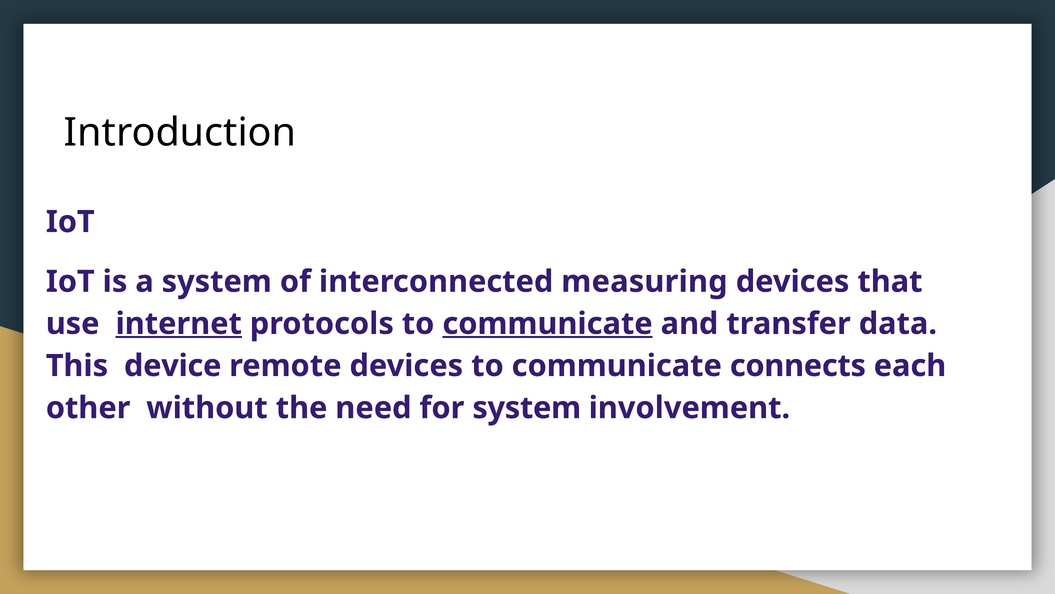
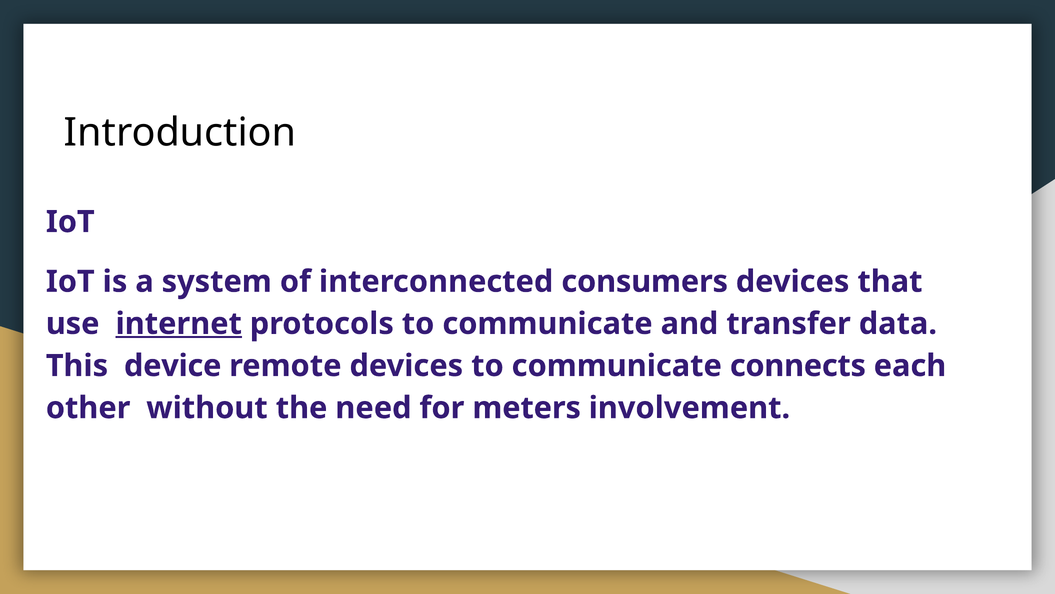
measuring: measuring -> consumers
communicate at (548, 323) underline: present -> none
for system: system -> meters
